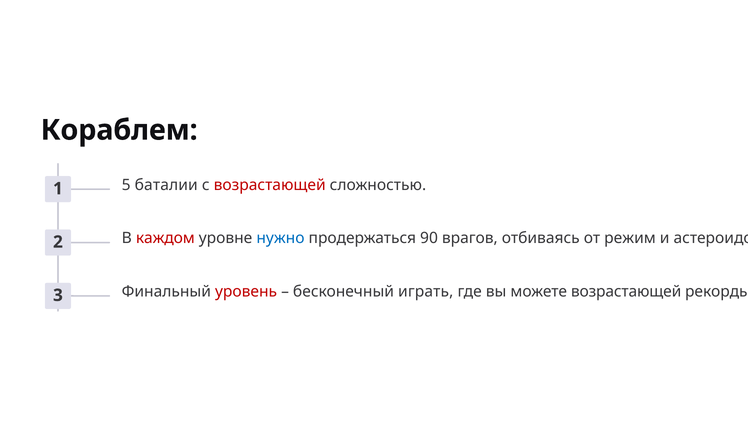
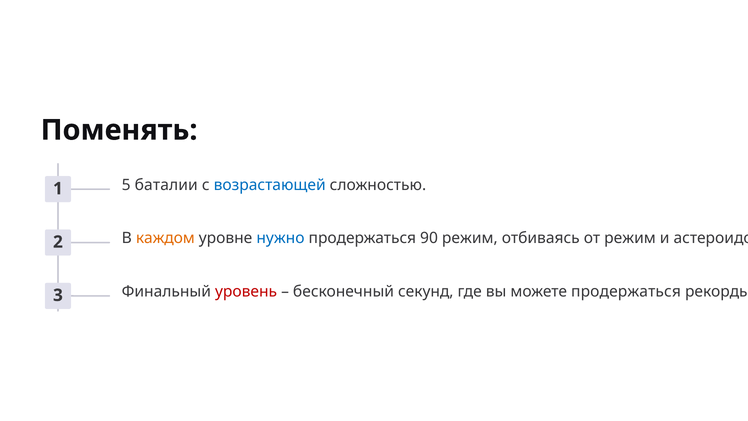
Кораблем: Кораблем -> Поменять
возрастающей at (270, 185) colour: red -> blue
каждом colour: red -> orange
90 врагов: врагов -> режим
играть: играть -> секунд
можете возрастающей: возрастающей -> продержаться
